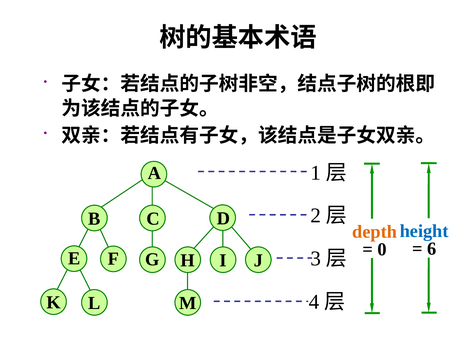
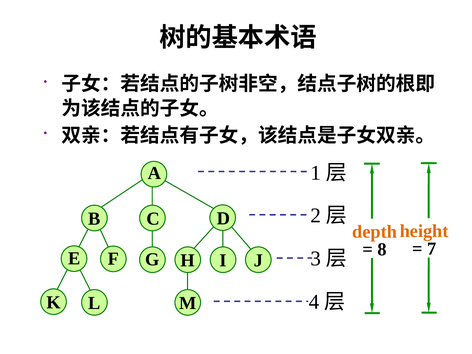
height colour: blue -> orange
6: 6 -> 7
0: 0 -> 8
